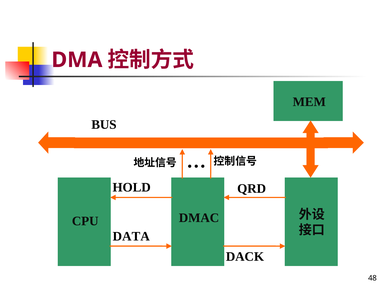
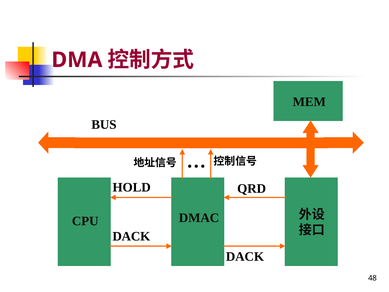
DATA at (131, 236): DATA -> DACK
